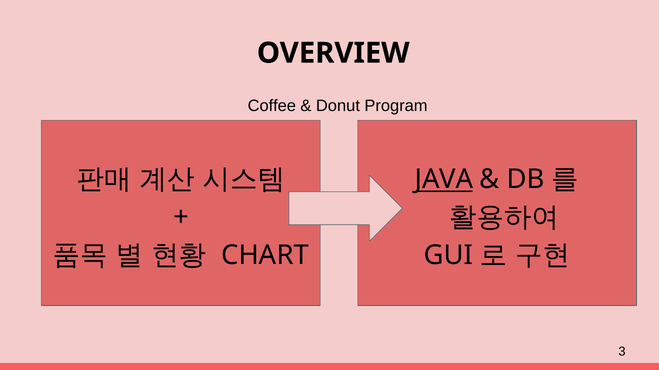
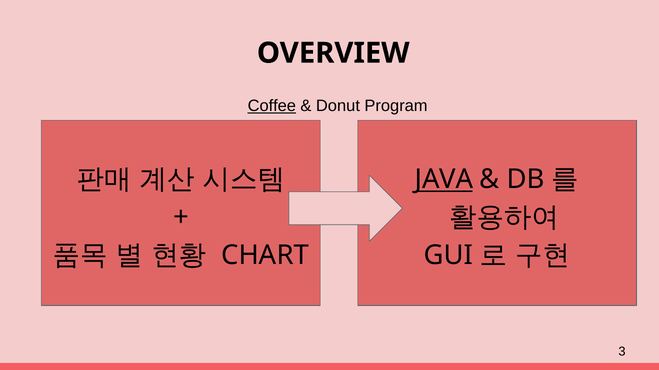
Coffee underline: none -> present
